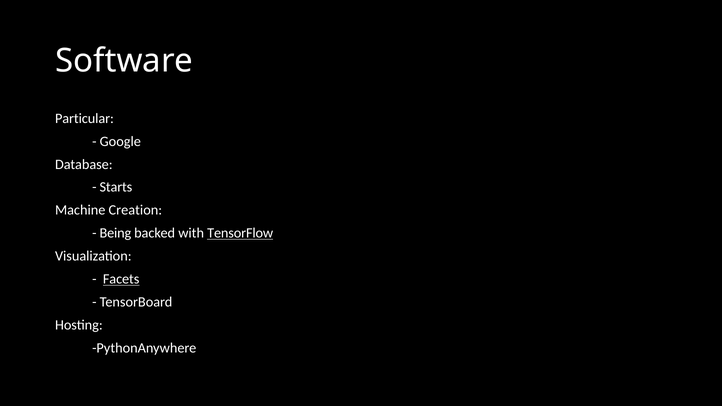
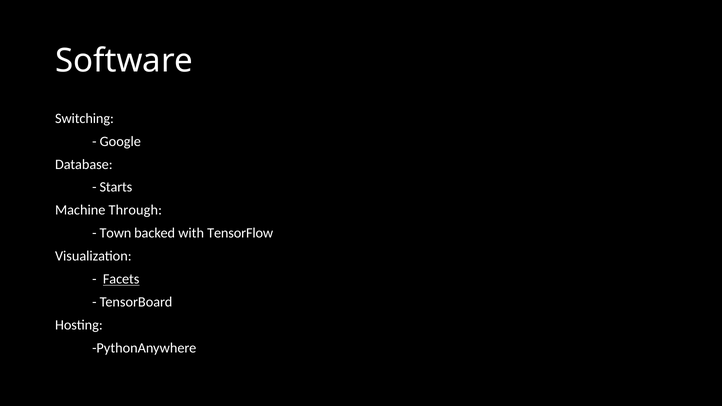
Particular: Particular -> Switching
Creation: Creation -> Through
Being: Being -> Town
TensorFlow underline: present -> none
